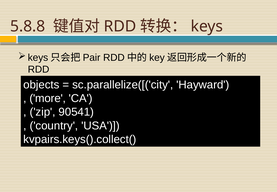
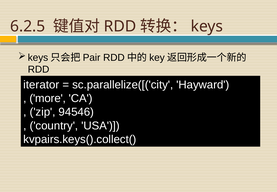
5.8.8: 5.8.8 -> 6.2.5
objects: objects -> iterator
90541: 90541 -> 94546
